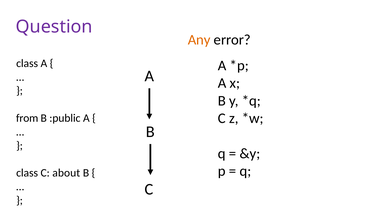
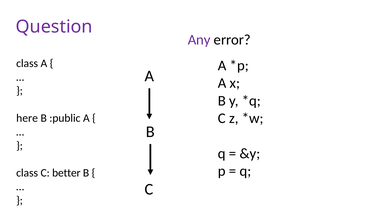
Any colour: orange -> purple
from: from -> here
about: about -> better
